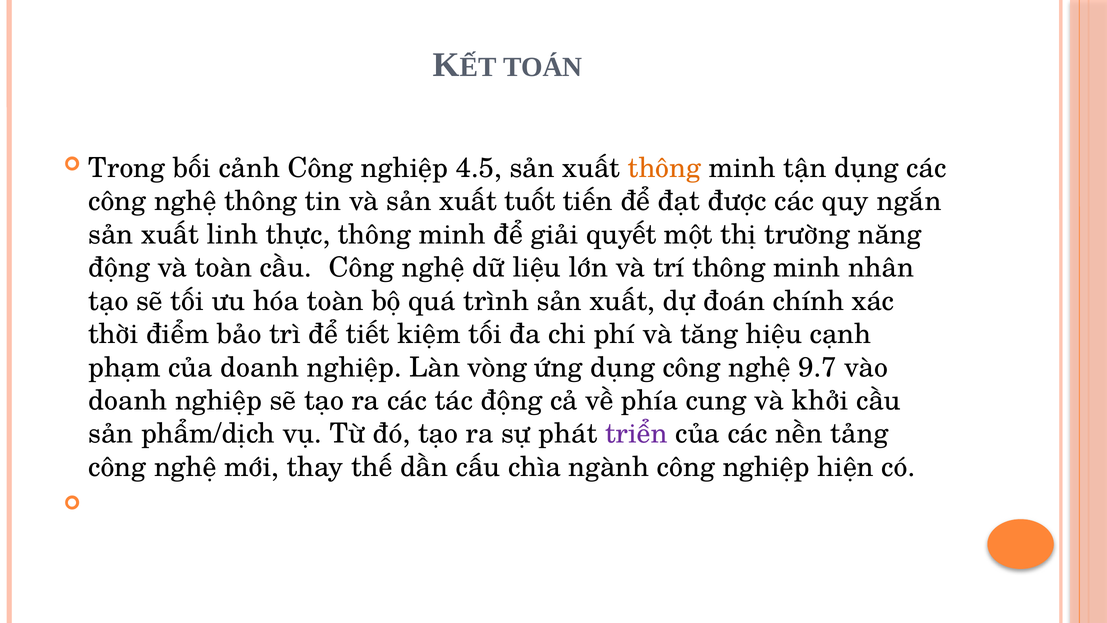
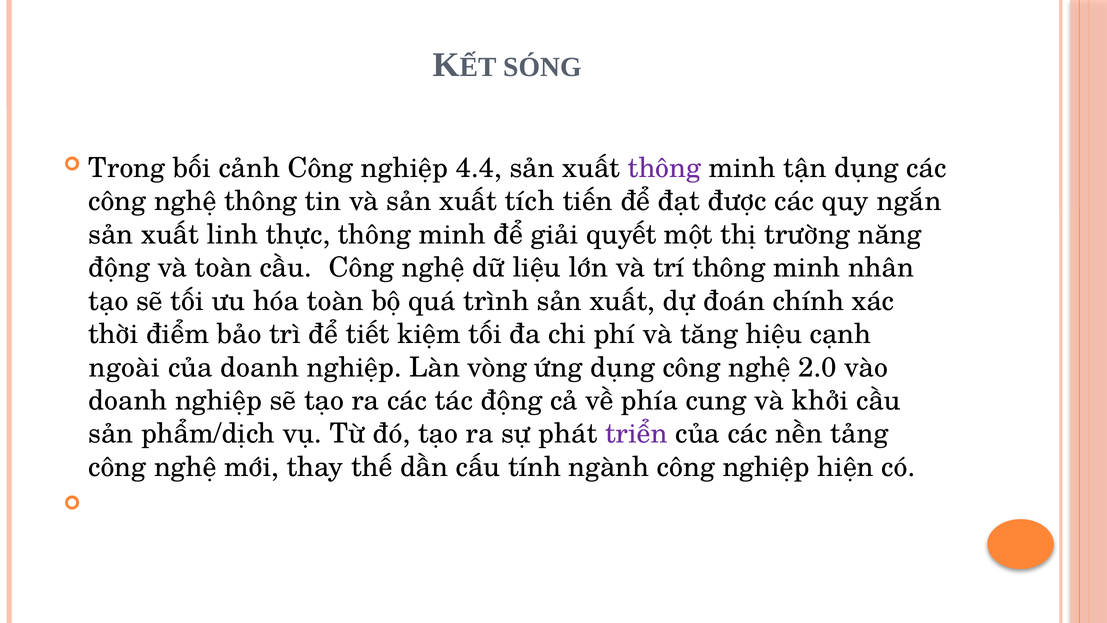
TOÁN: TOÁN -> SÓNG
4.5: 4.5 -> 4.4
thông at (664, 168) colour: orange -> purple
tuốt: tuốt -> tích
phạm: phạm -> ngoài
9.7: 9.7 -> 2.0
chìa: chìa -> tính
